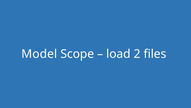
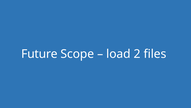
Model: Model -> Future
